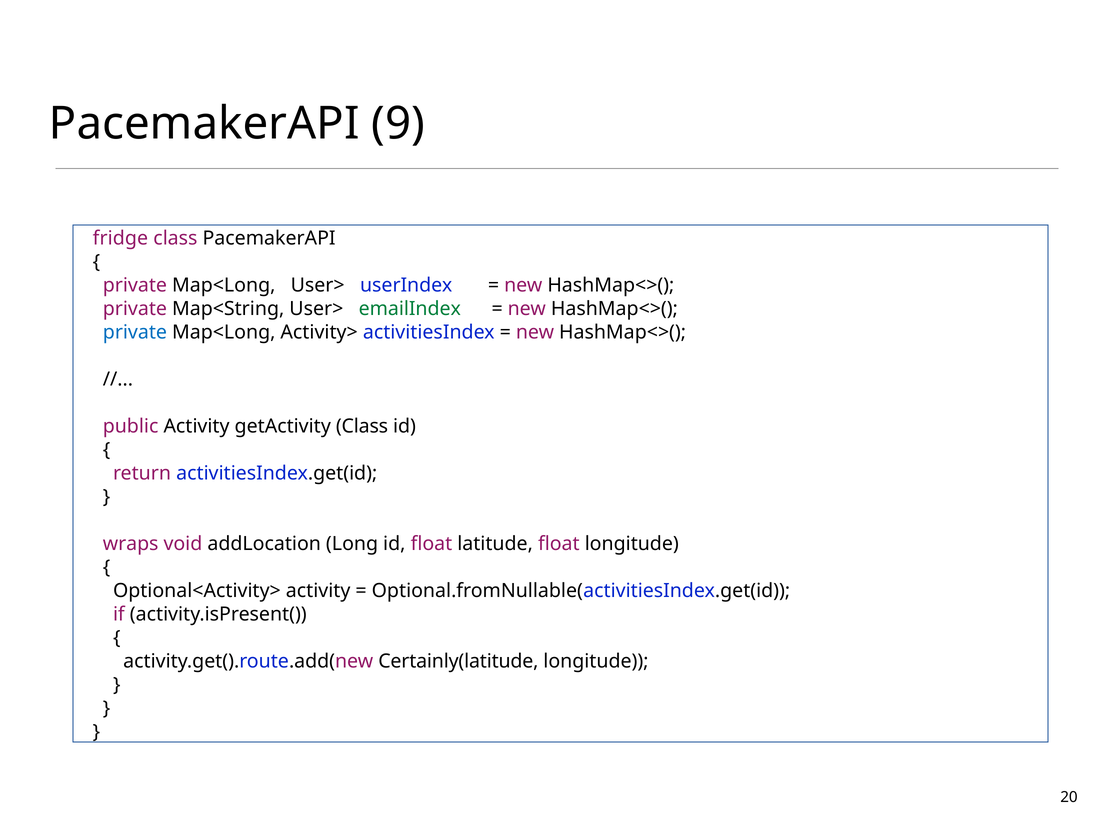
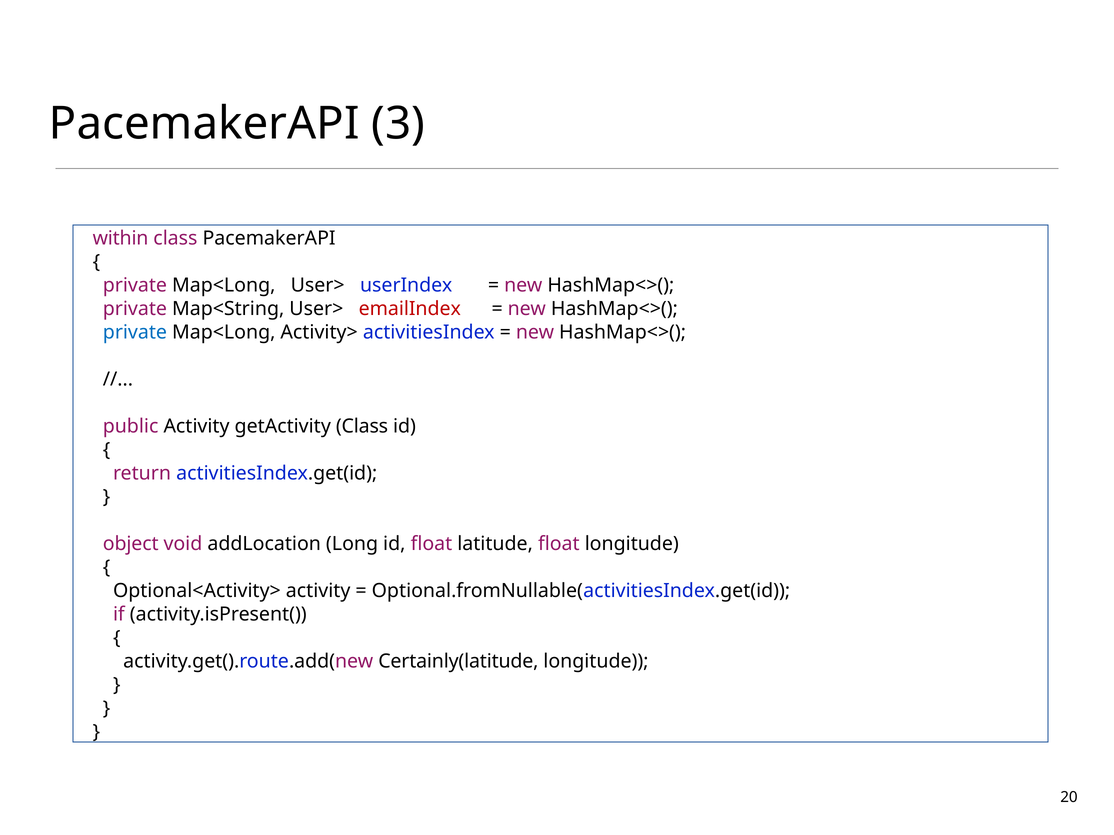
9: 9 -> 3
fridge: fridge -> within
emailIndex colour: green -> red
wraps: wraps -> object
